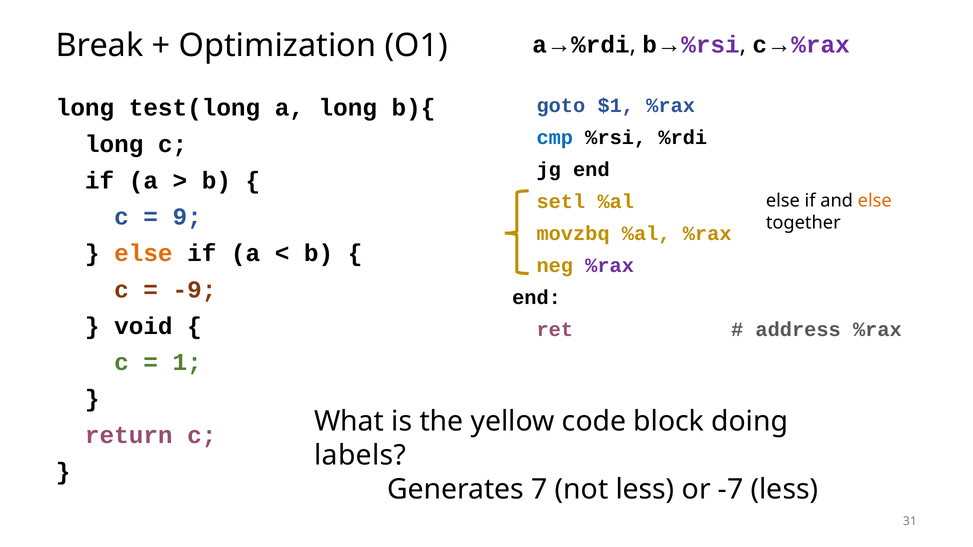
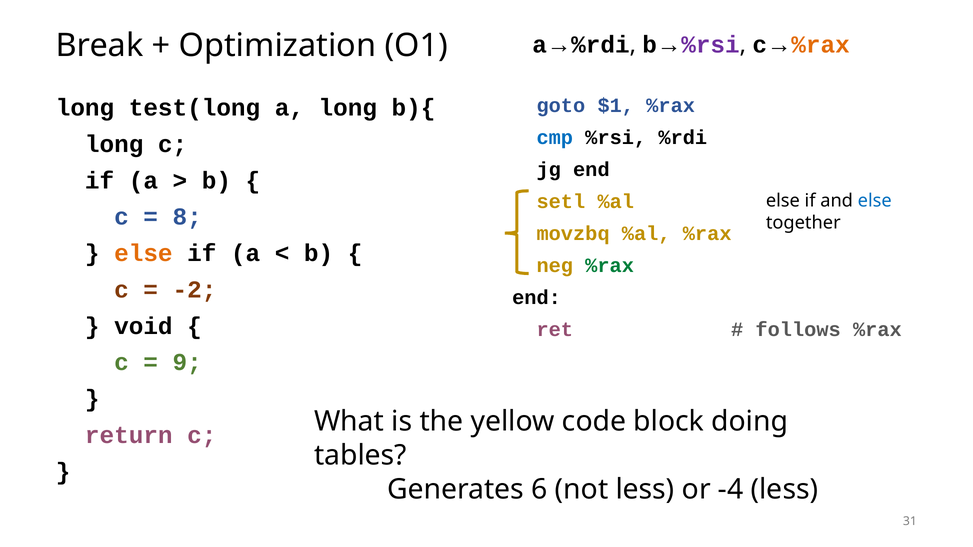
%rax at (821, 45) colour: purple -> orange
else at (875, 201) colour: orange -> blue
9: 9 -> 8
%rax at (610, 266) colour: purple -> green
-9: -9 -> -2
address: address -> follows
1: 1 -> 9
labels: labels -> tables
7: 7 -> 6
-7: -7 -> -4
